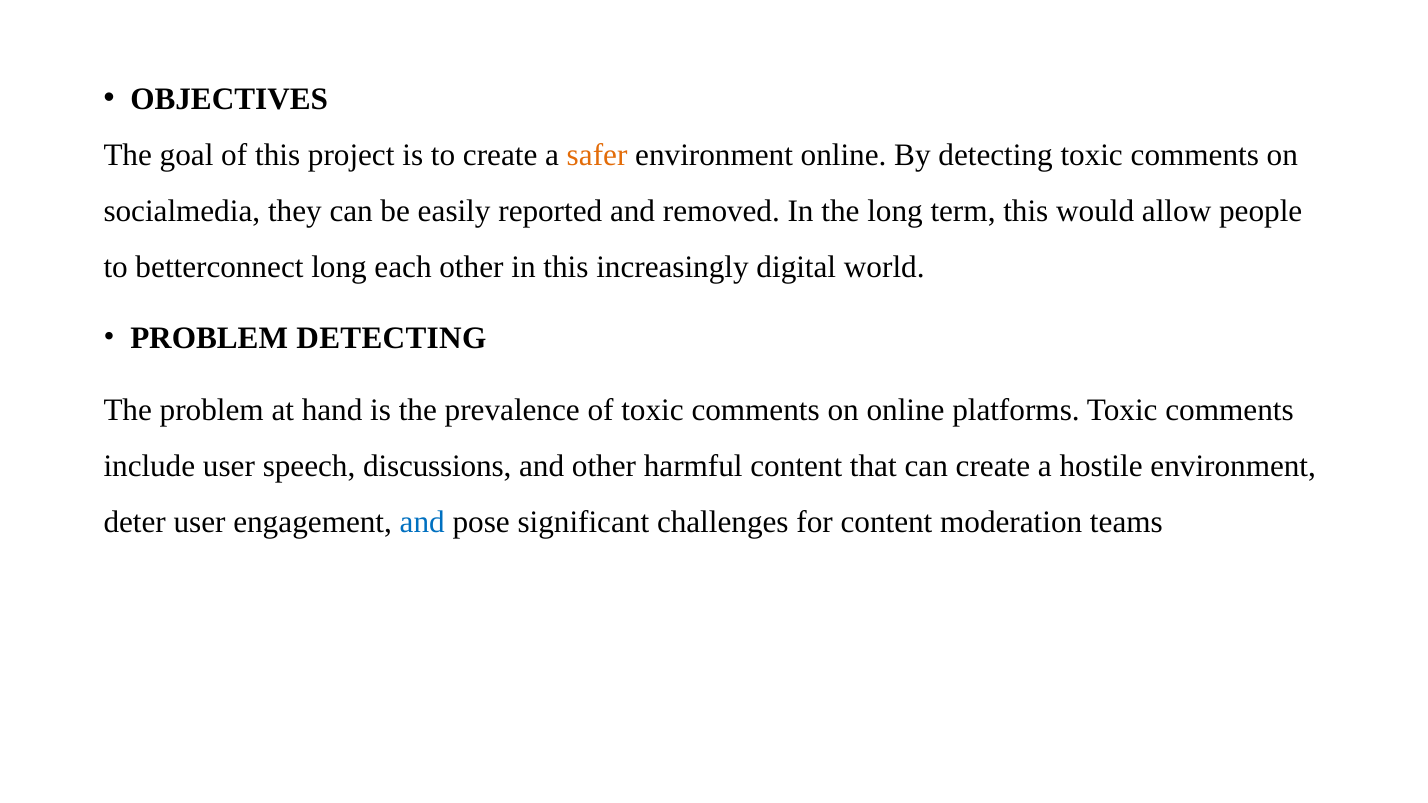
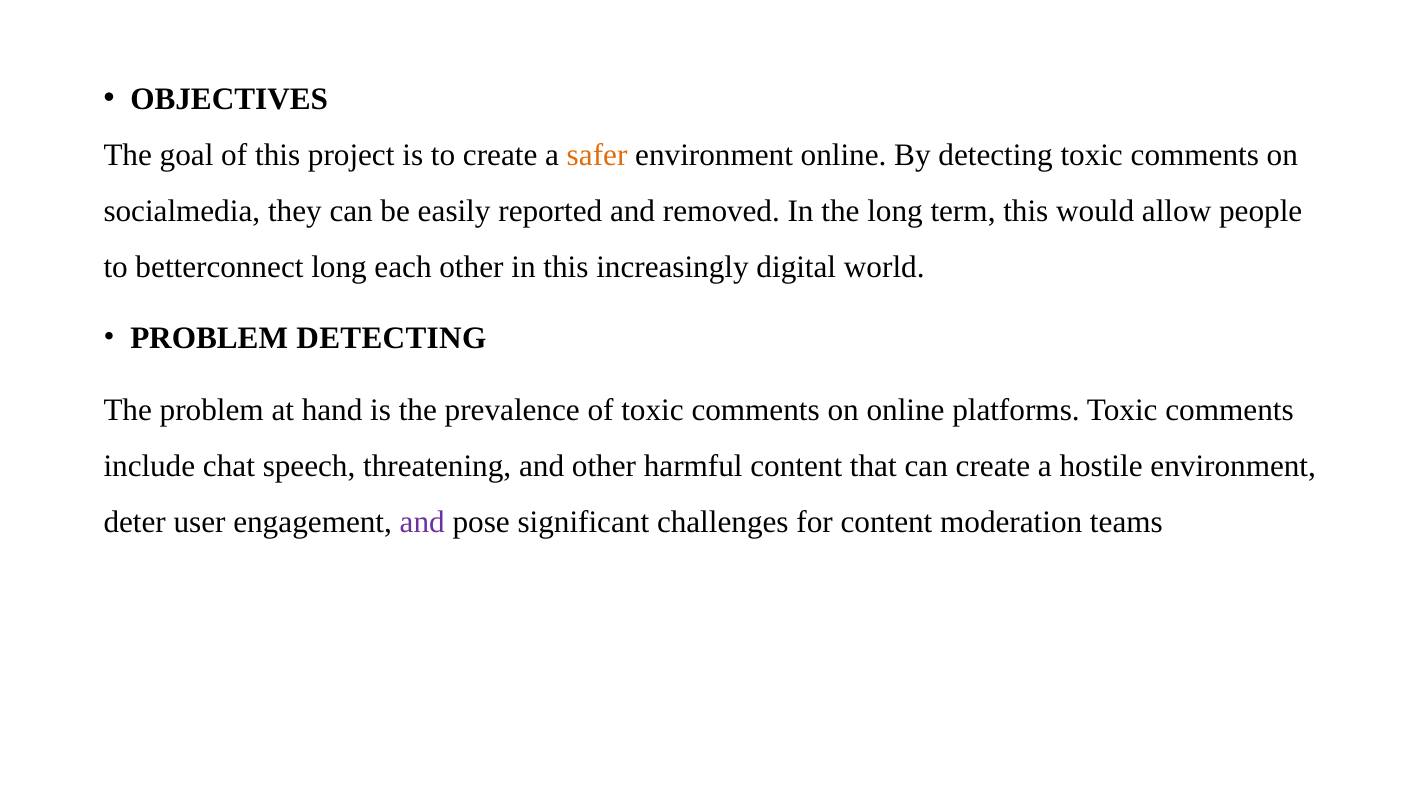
include user: user -> chat
discussions: discussions -> threatening
and at (422, 522) colour: blue -> purple
